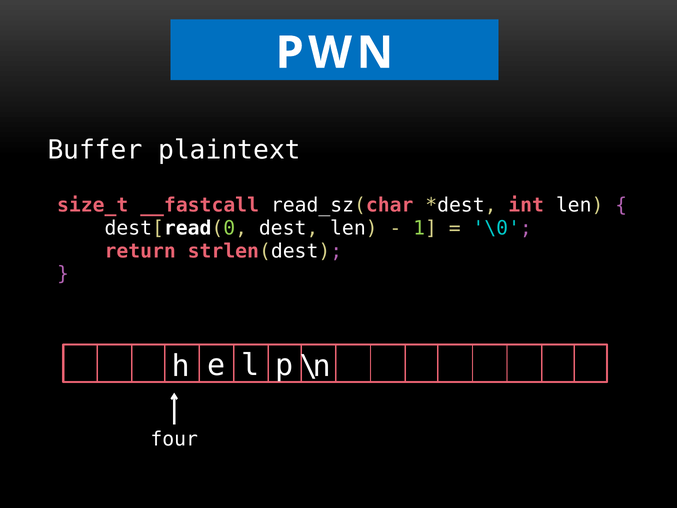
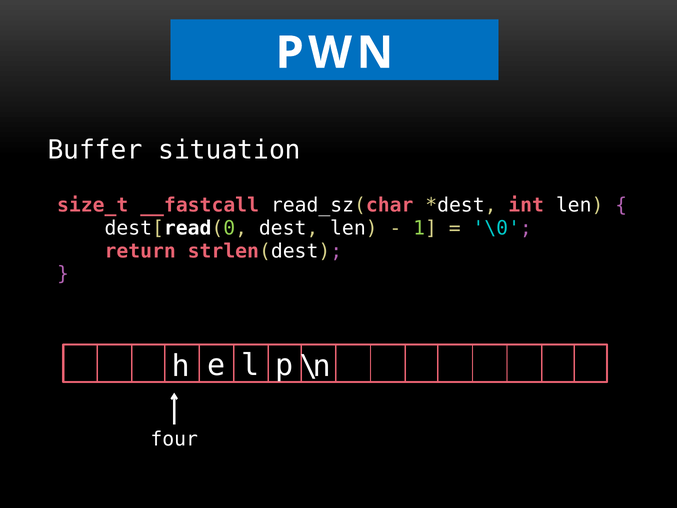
plaintext: plaintext -> situation
